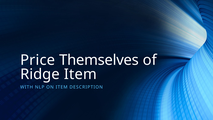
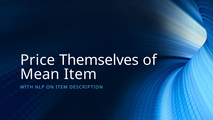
Ridge: Ridge -> Mean
